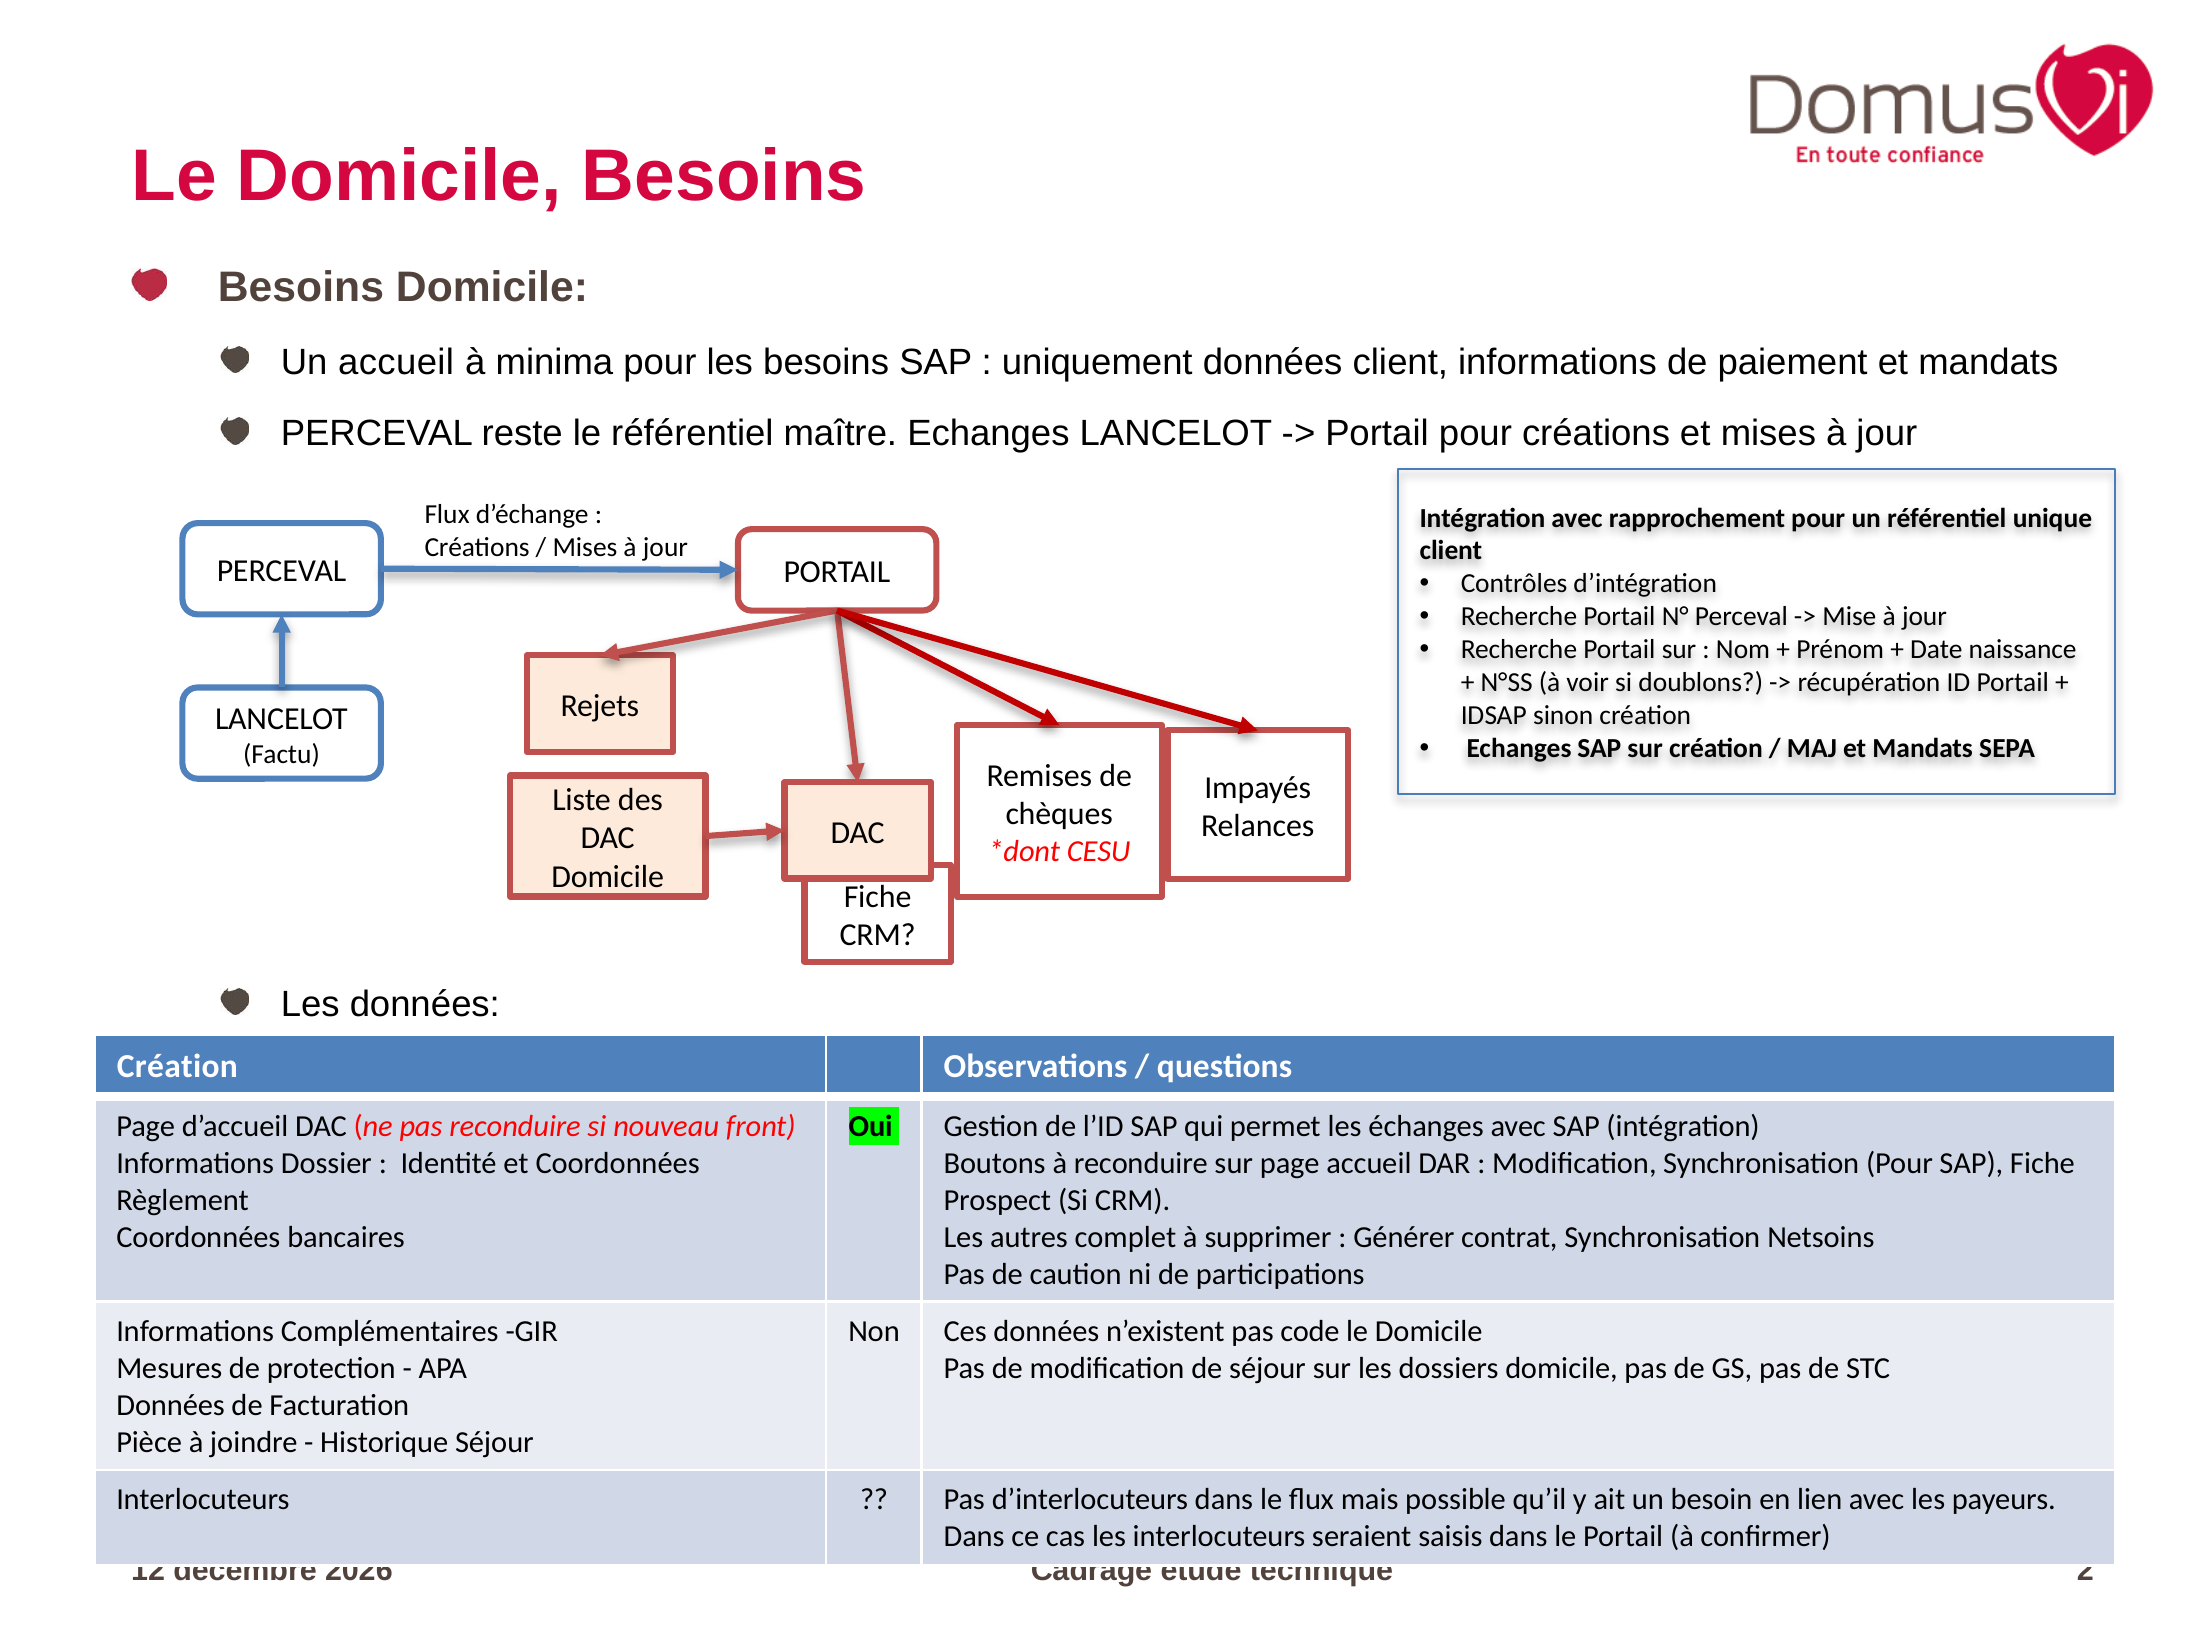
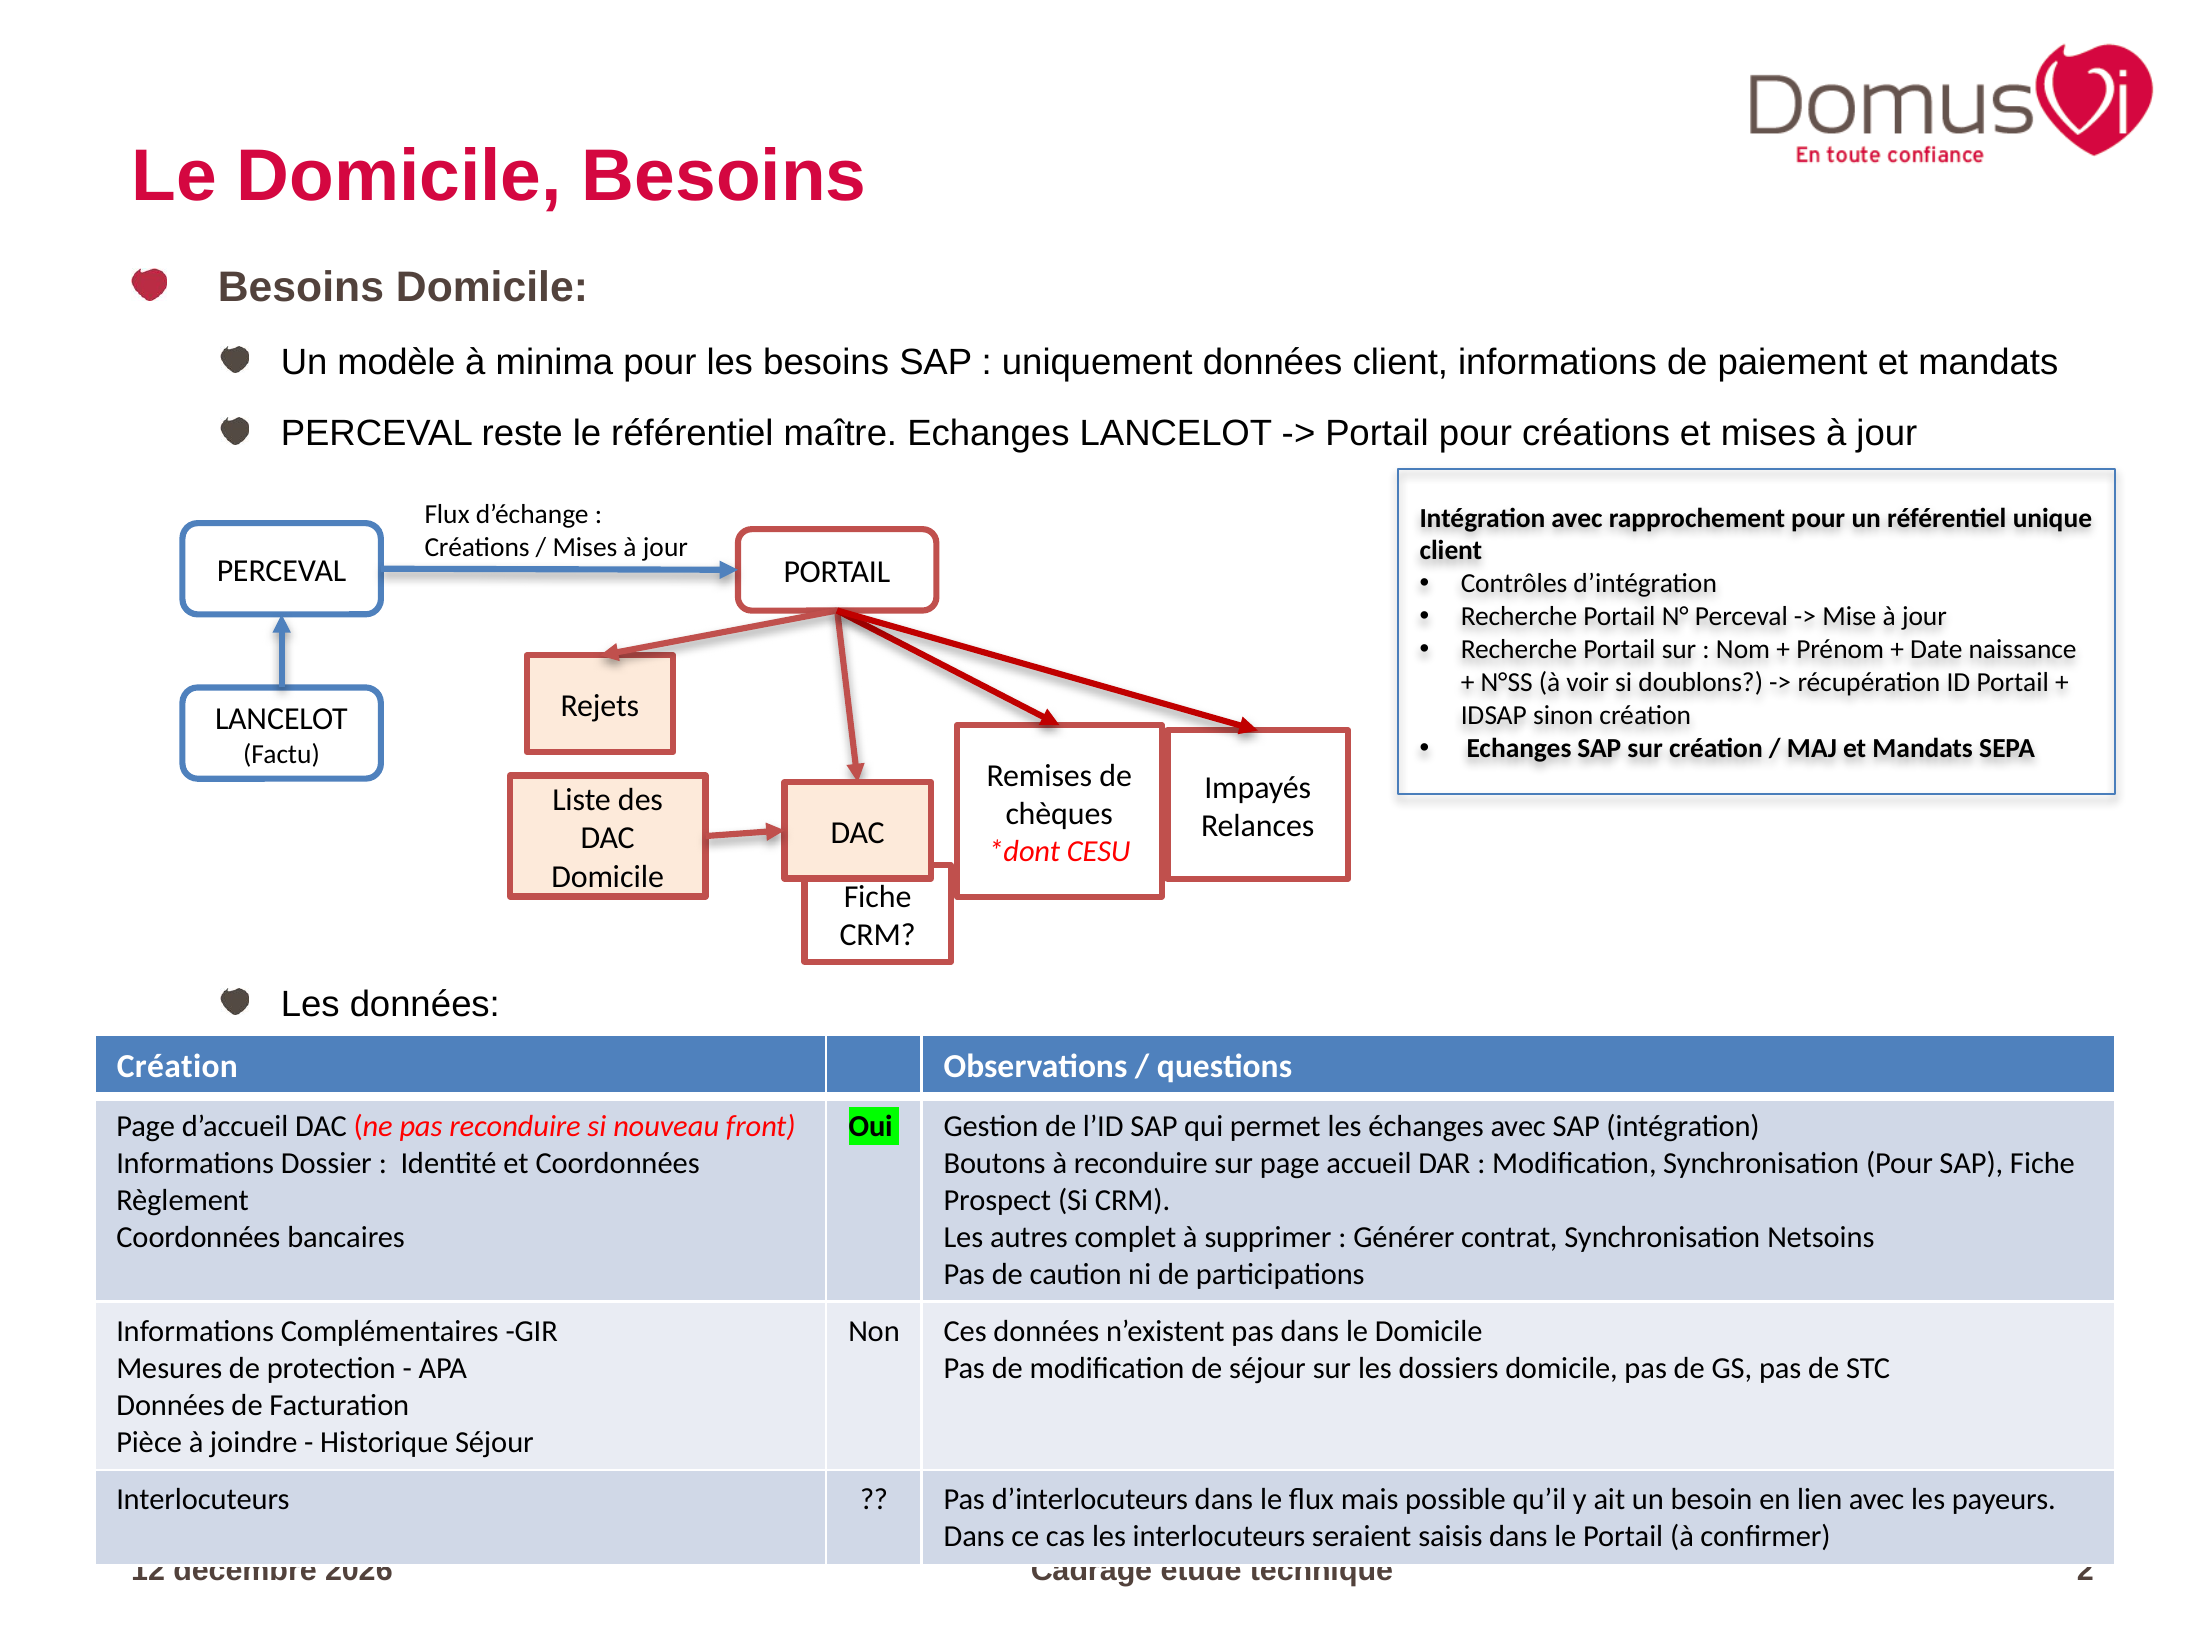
Un accueil: accueil -> modèle
pas code: code -> dans
